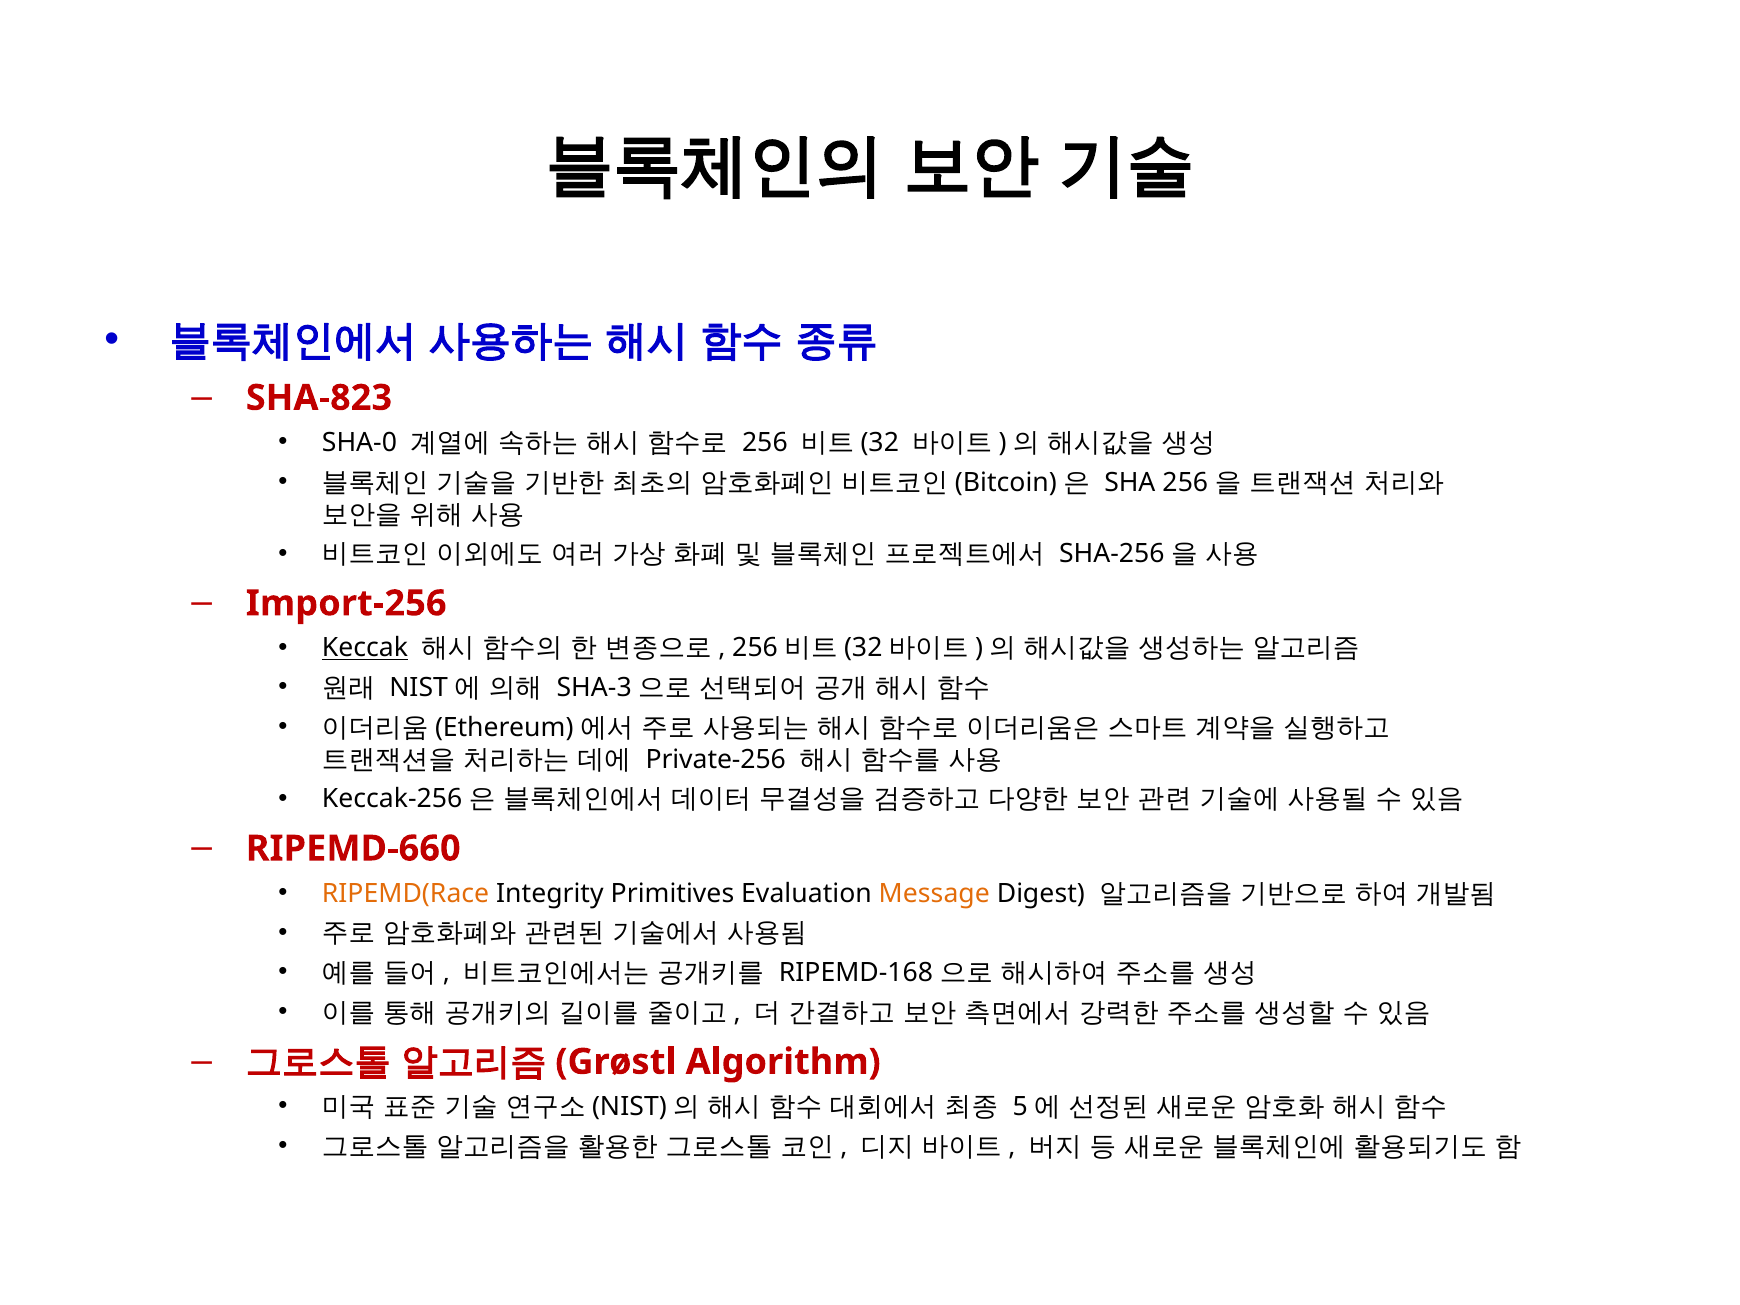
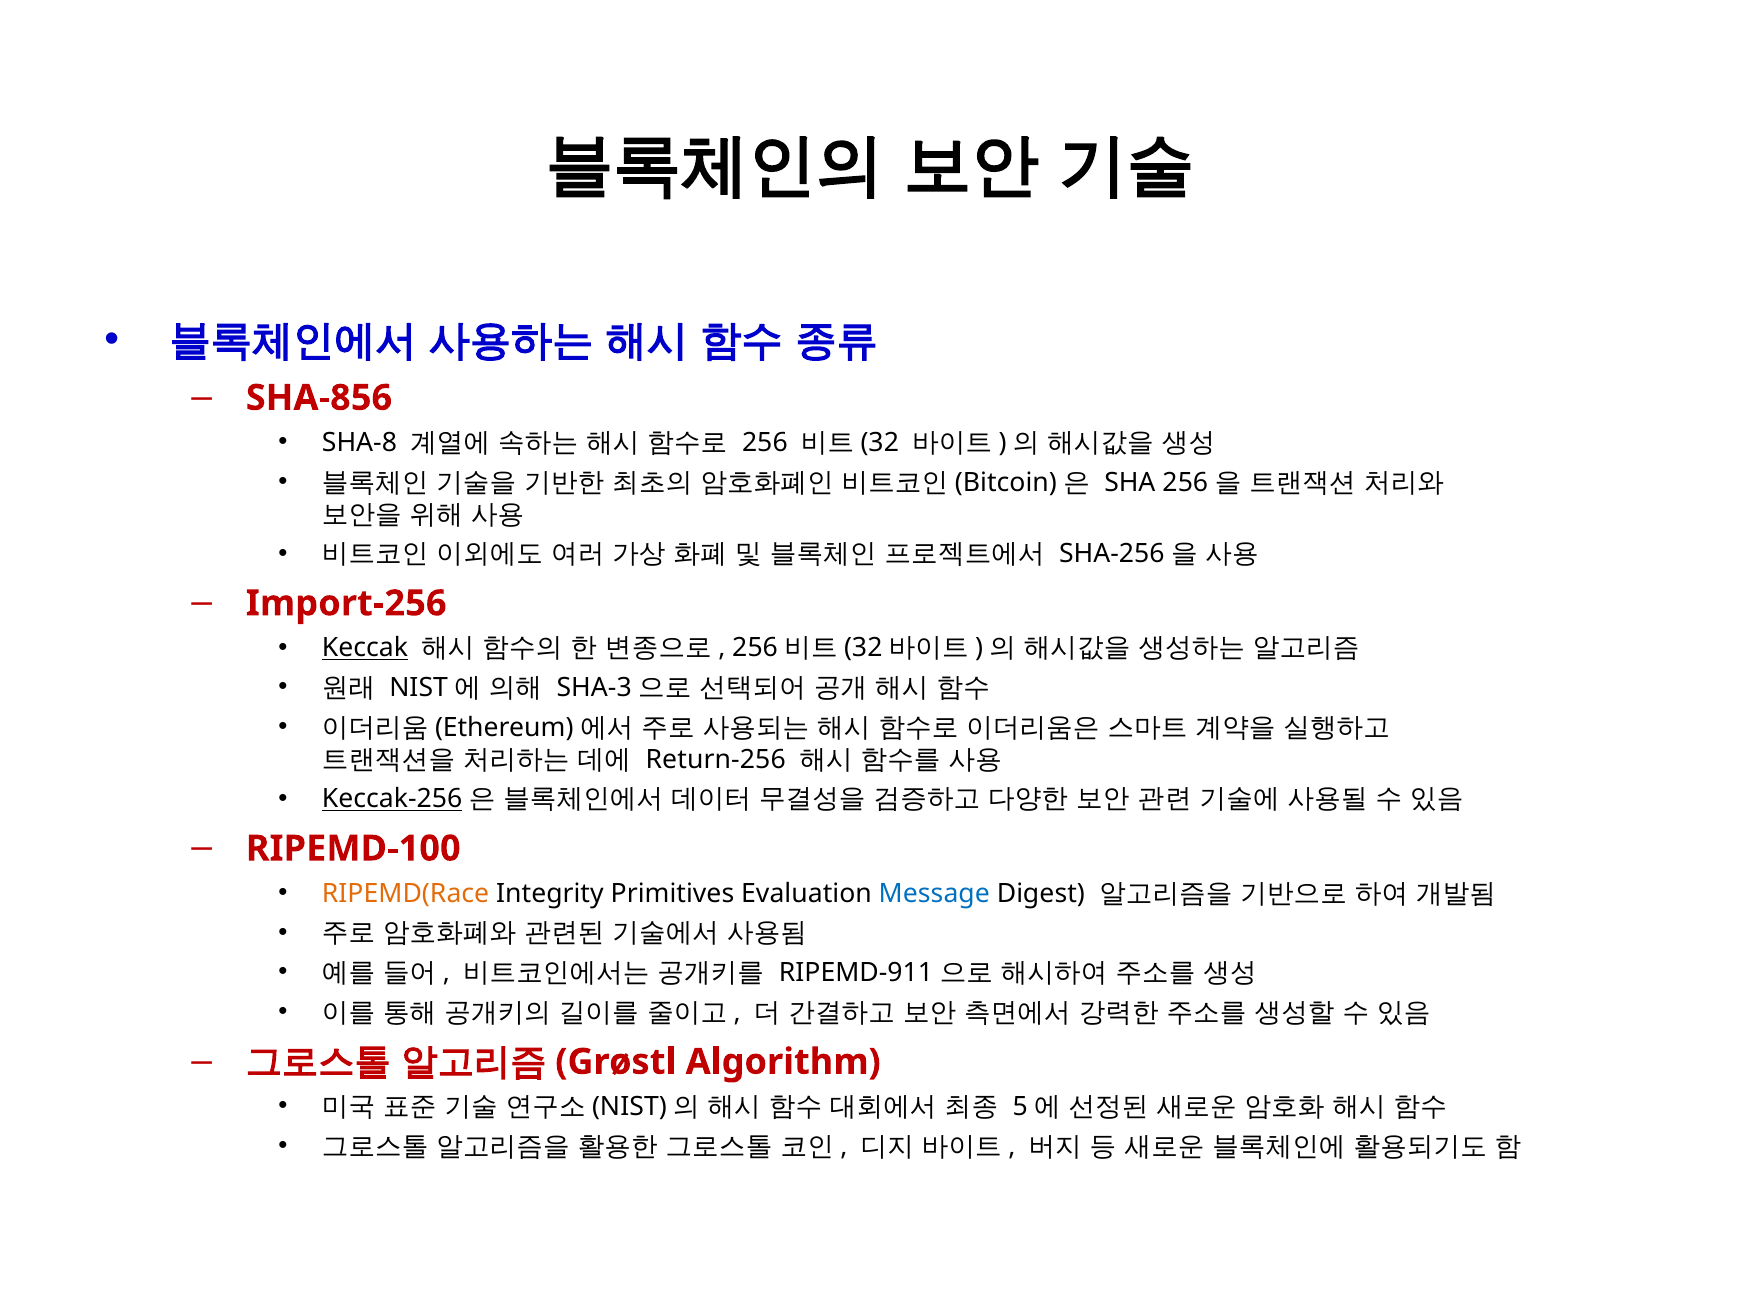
SHA-823: SHA-823 -> SHA-856
SHA-0: SHA-0 -> SHA-8
Private-256: Private-256 -> Return-256
Keccak-256 underline: none -> present
RIPEMD-660: RIPEMD-660 -> RIPEMD-100
Message colour: orange -> blue
RIPEMD-168: RIPEMD-168 -> RIPEMD-911
